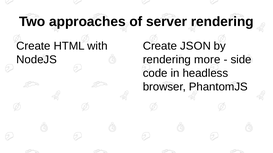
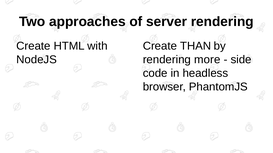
JSON: JSON -> THAN
